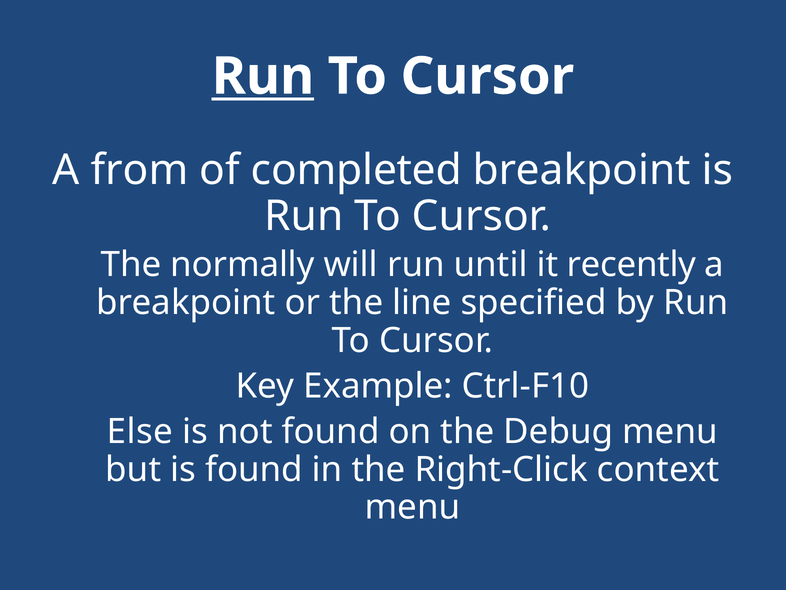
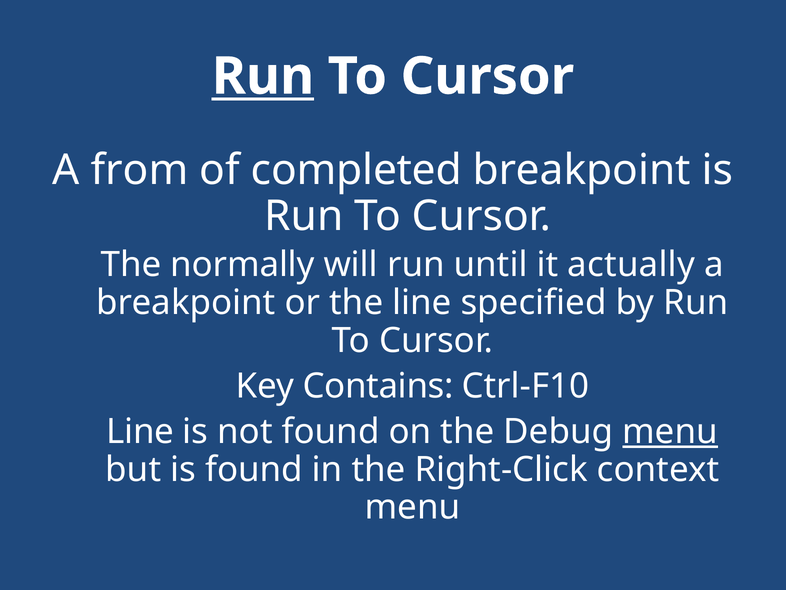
recently: recently -> actually
Example: Example -> Contains
Else at (140, 431): Else -> Line
menu at (670, 431) underline: none -> present
